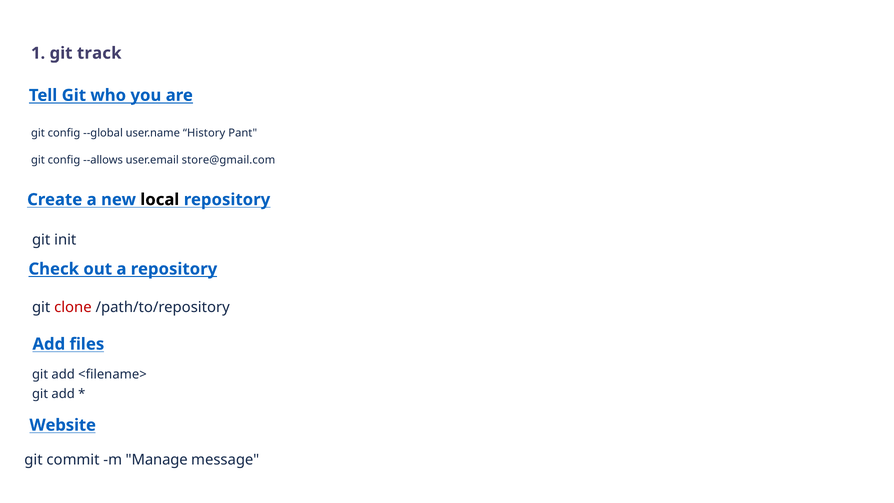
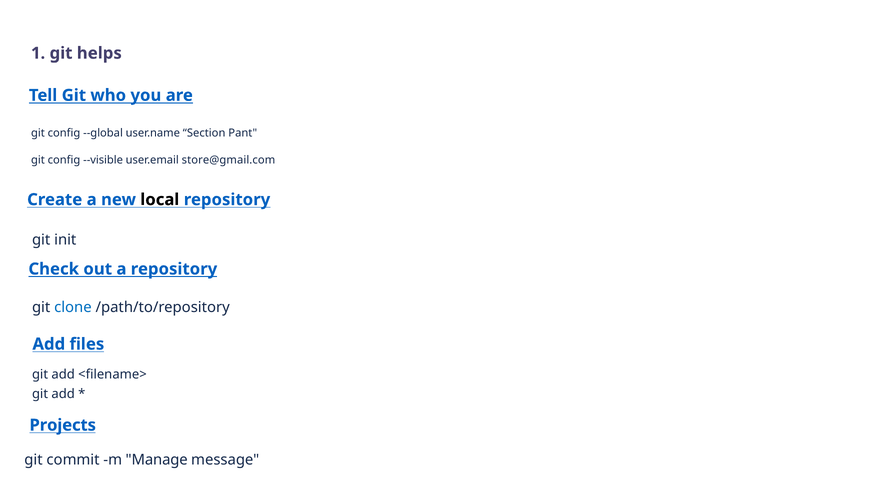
track: track -> helps
History: History -> Section
--allows: --allows -> --visible
clone colour: red -> blue
Website: Website -> Projects
